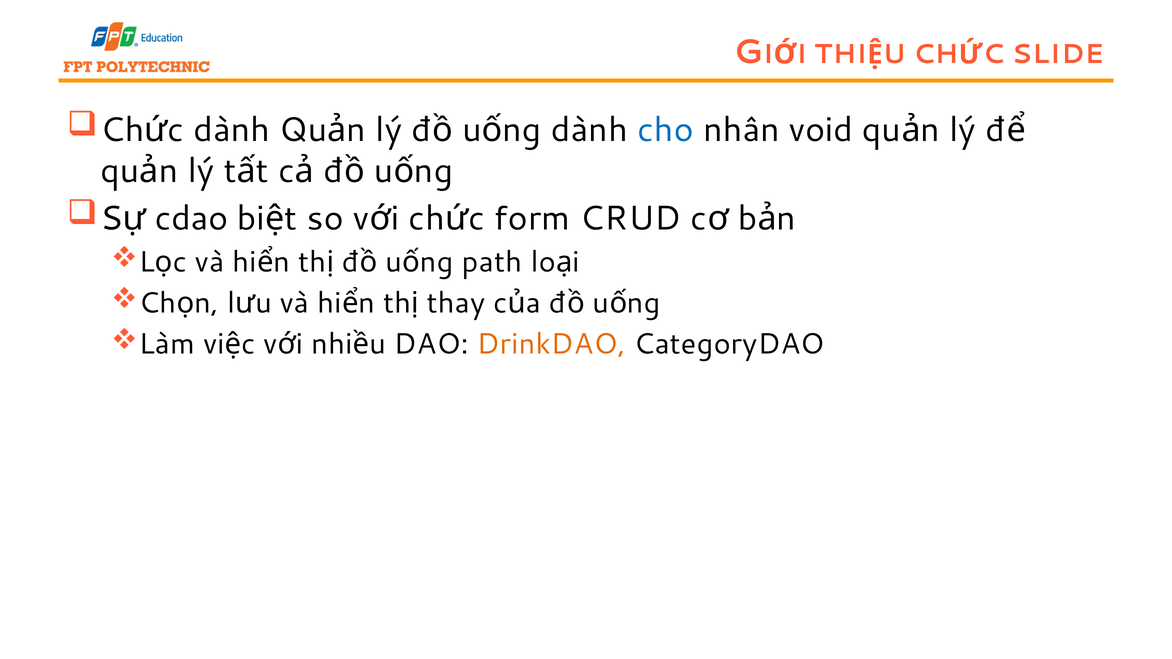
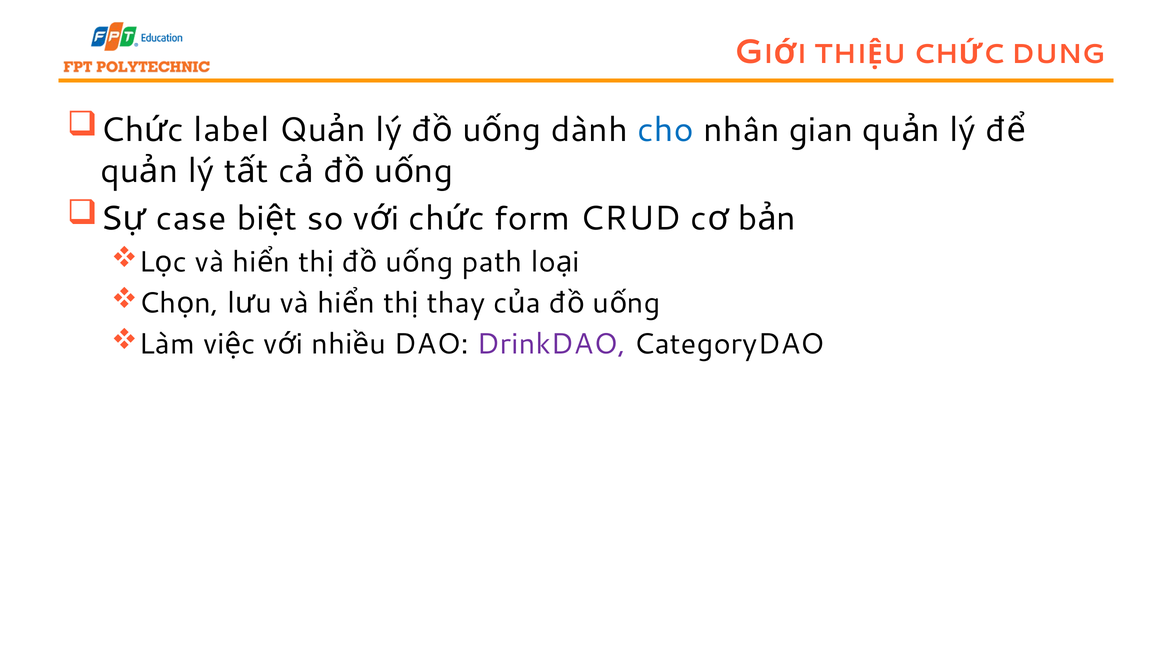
SLIDE: SLIDE -> DUNG
dành at (232, 130): dành -> label
void: void -> gian
cdao: cdao -> case
DrinkDAO colour: orange -> purple
